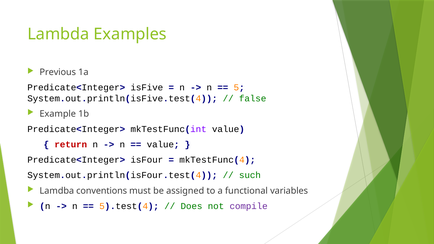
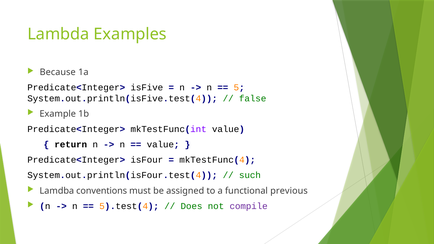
Previous: Previous -> Because
return colour: red -> black
variables: variables -> previous
